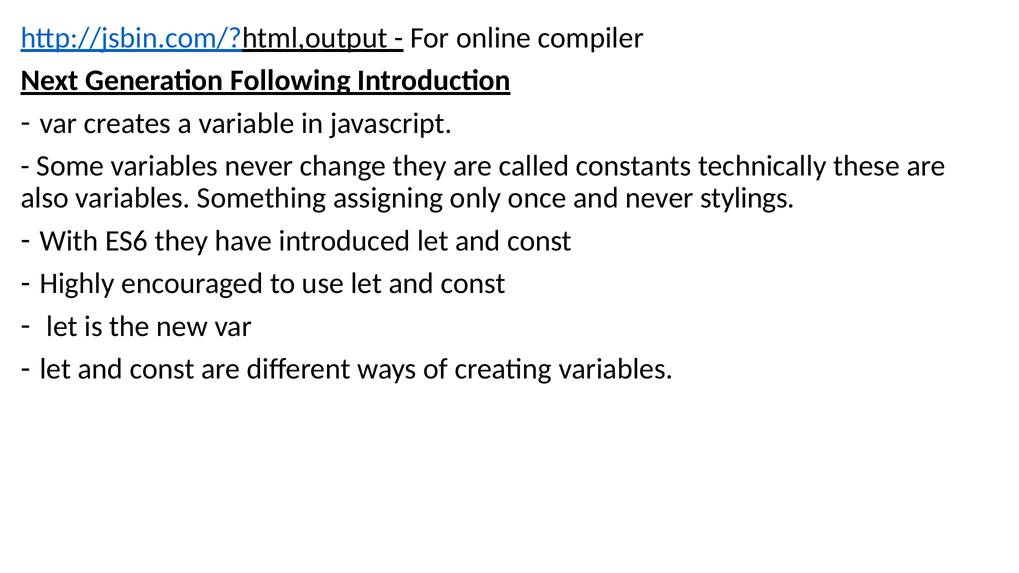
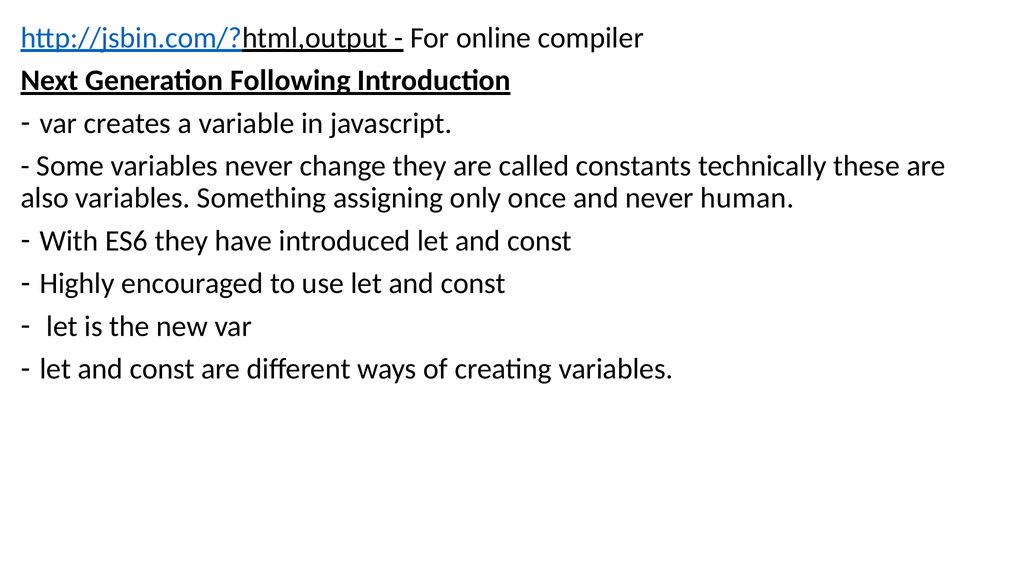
stylings: stylings -> human
